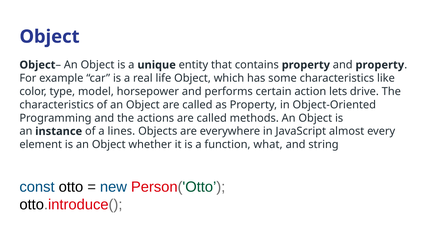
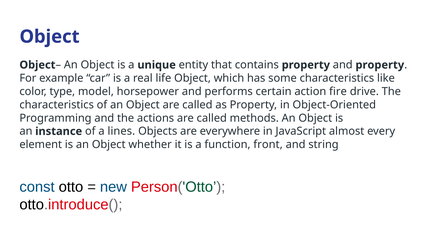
lets: lets -> fire
what: what -> front
